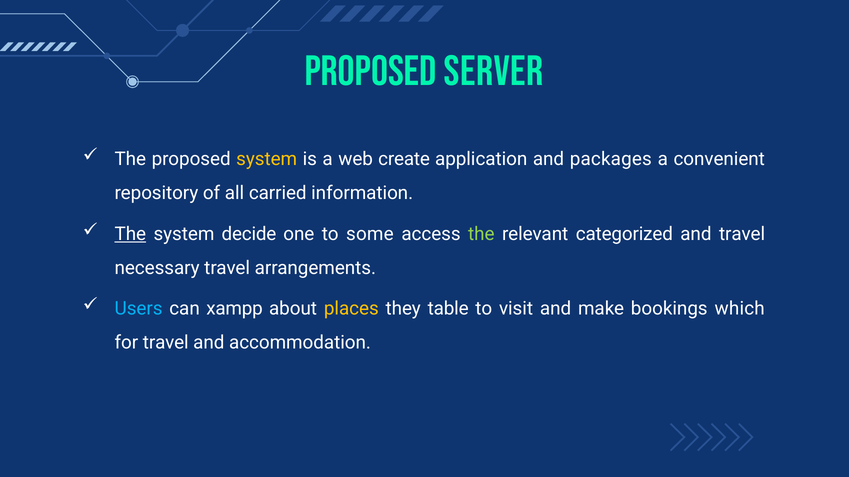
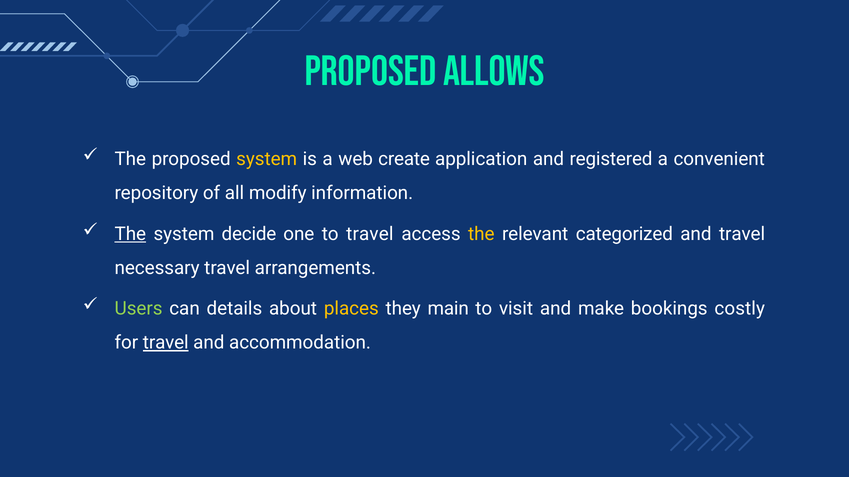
server: server -> allows
packages: packages -> registered
carried: carried -> modify
to some: some -> travel
the at (481, 234) colour: light green -> yellow
Users colour: light blue -> light green
xampp: xampp -> details
table: table -> main
which: which -> costly
travel at (166, 343) underline: none -> present
